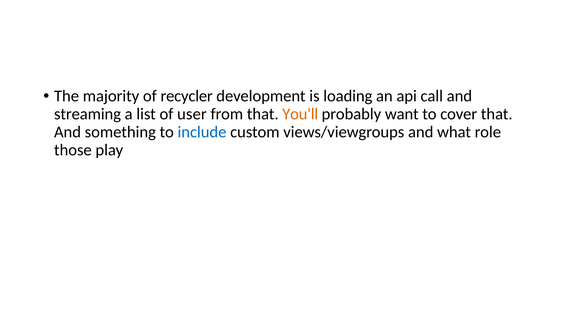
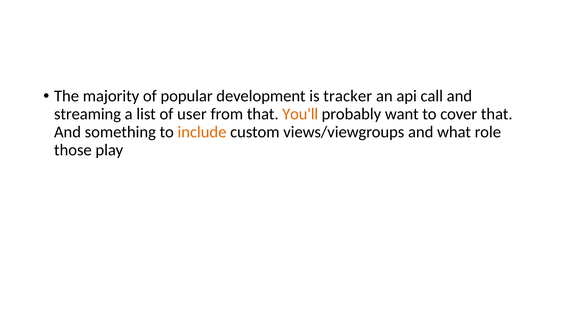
recycler: recycler -> popular
loading: loading -> tracker
include colour: blue -> orange
